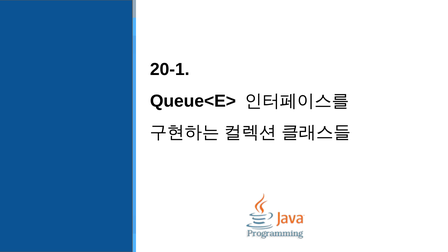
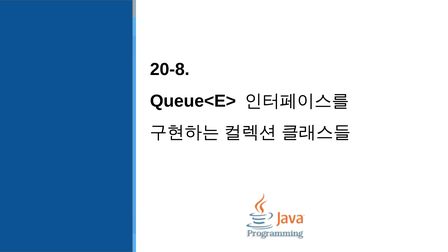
20-1: 20-1 -> 20-8
